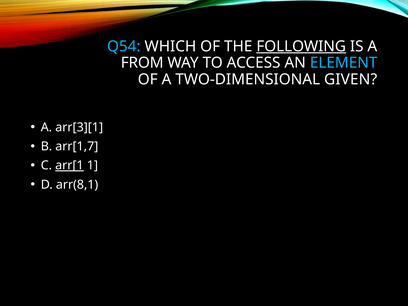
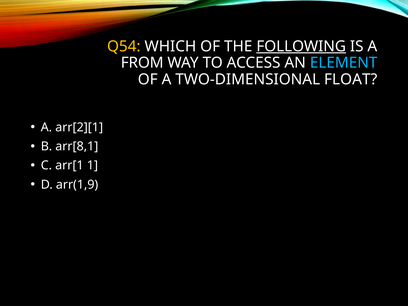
Q54 colour: light blue -> yellow
GIVEN: GIVEN -> FLOAT
arr[3][1: arr[3][1 -> arr[2][1
arr[1,7: arr[1,7 -> arr[8,1
arr[1 underline: present -> none
arr(8,1: arr(8,1 -> arr(1,9
